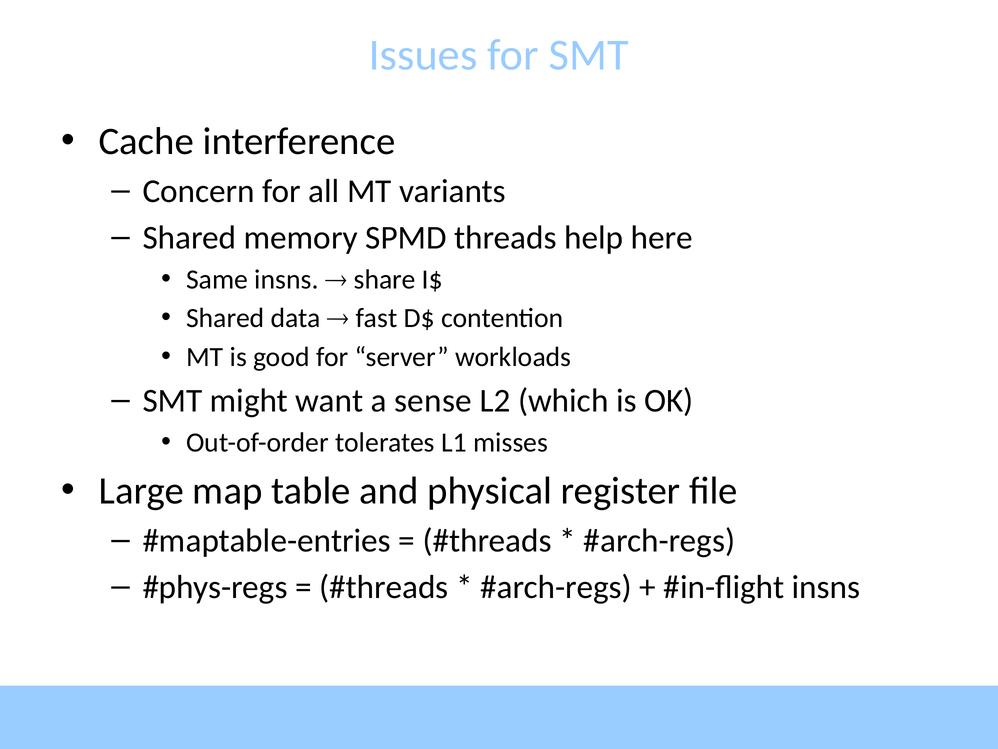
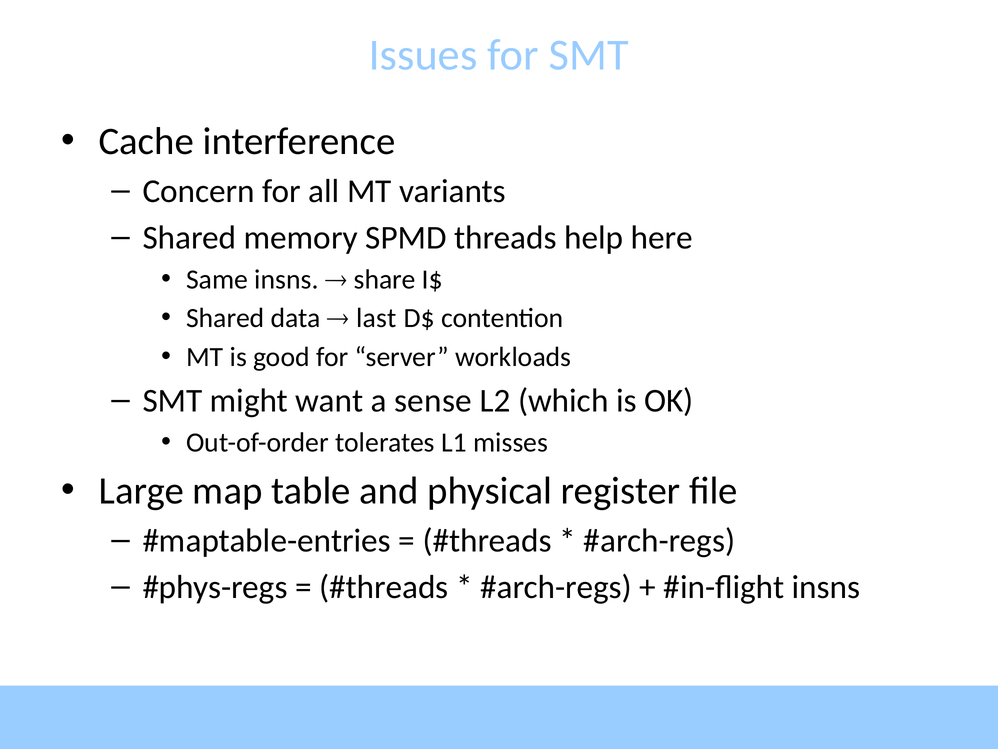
fast: fast -> last
